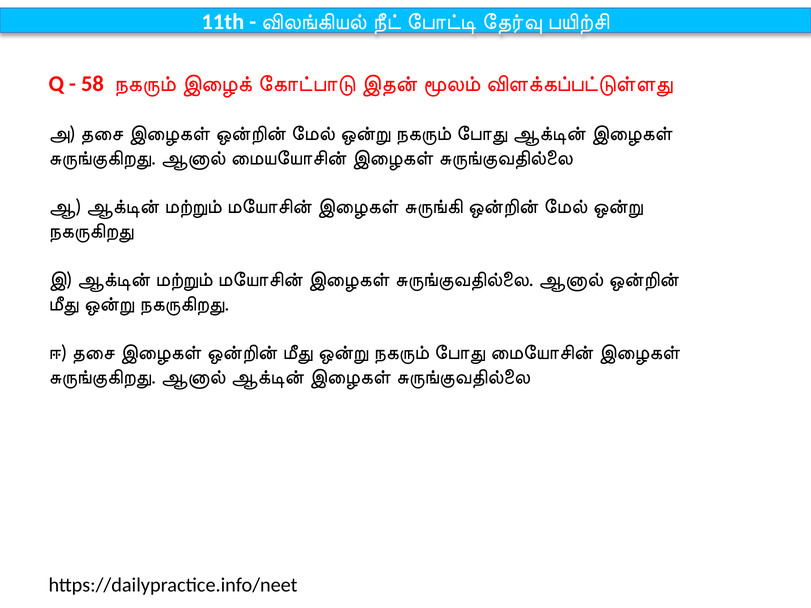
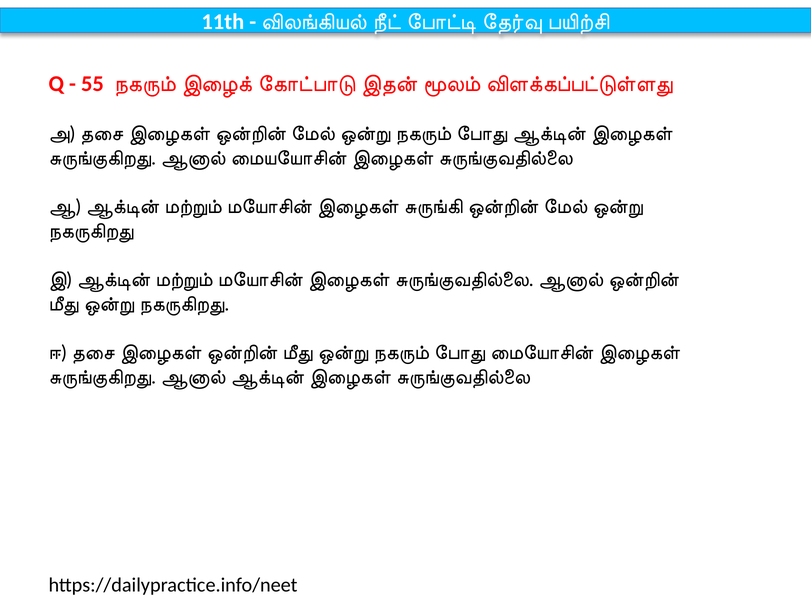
58: 58 -> 55
